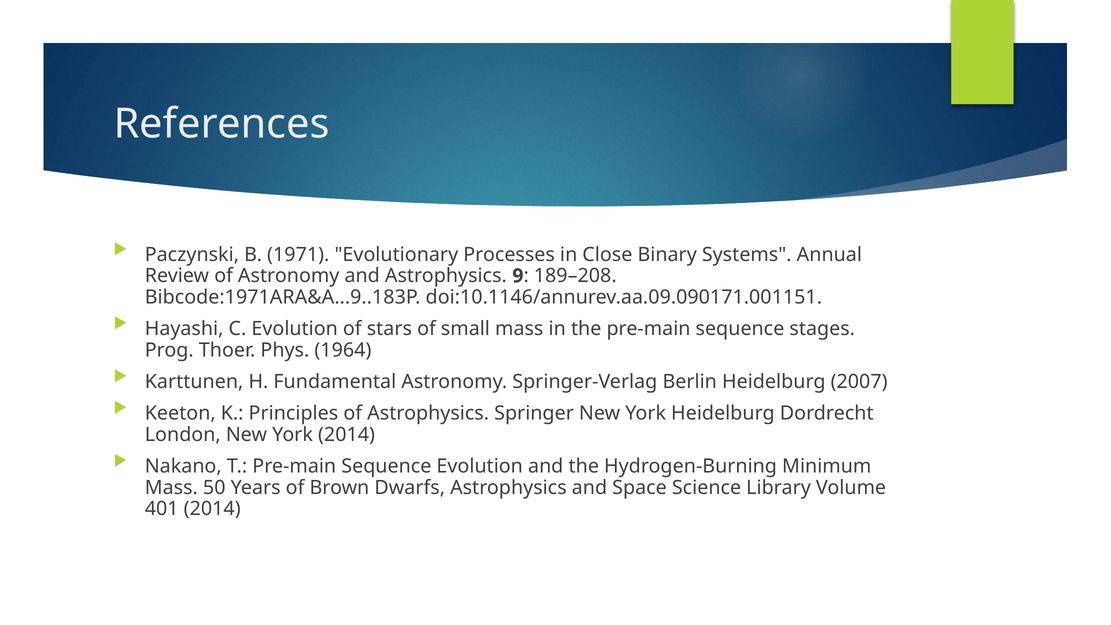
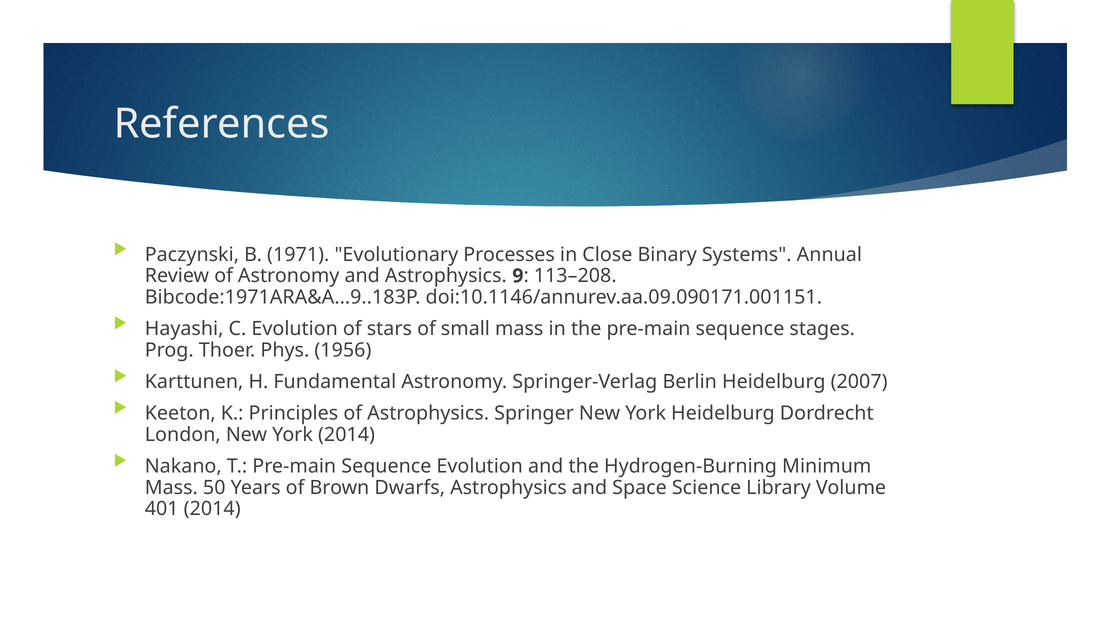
189–208: 189–208 -> 113–208
1964: 1964 -> 1956
